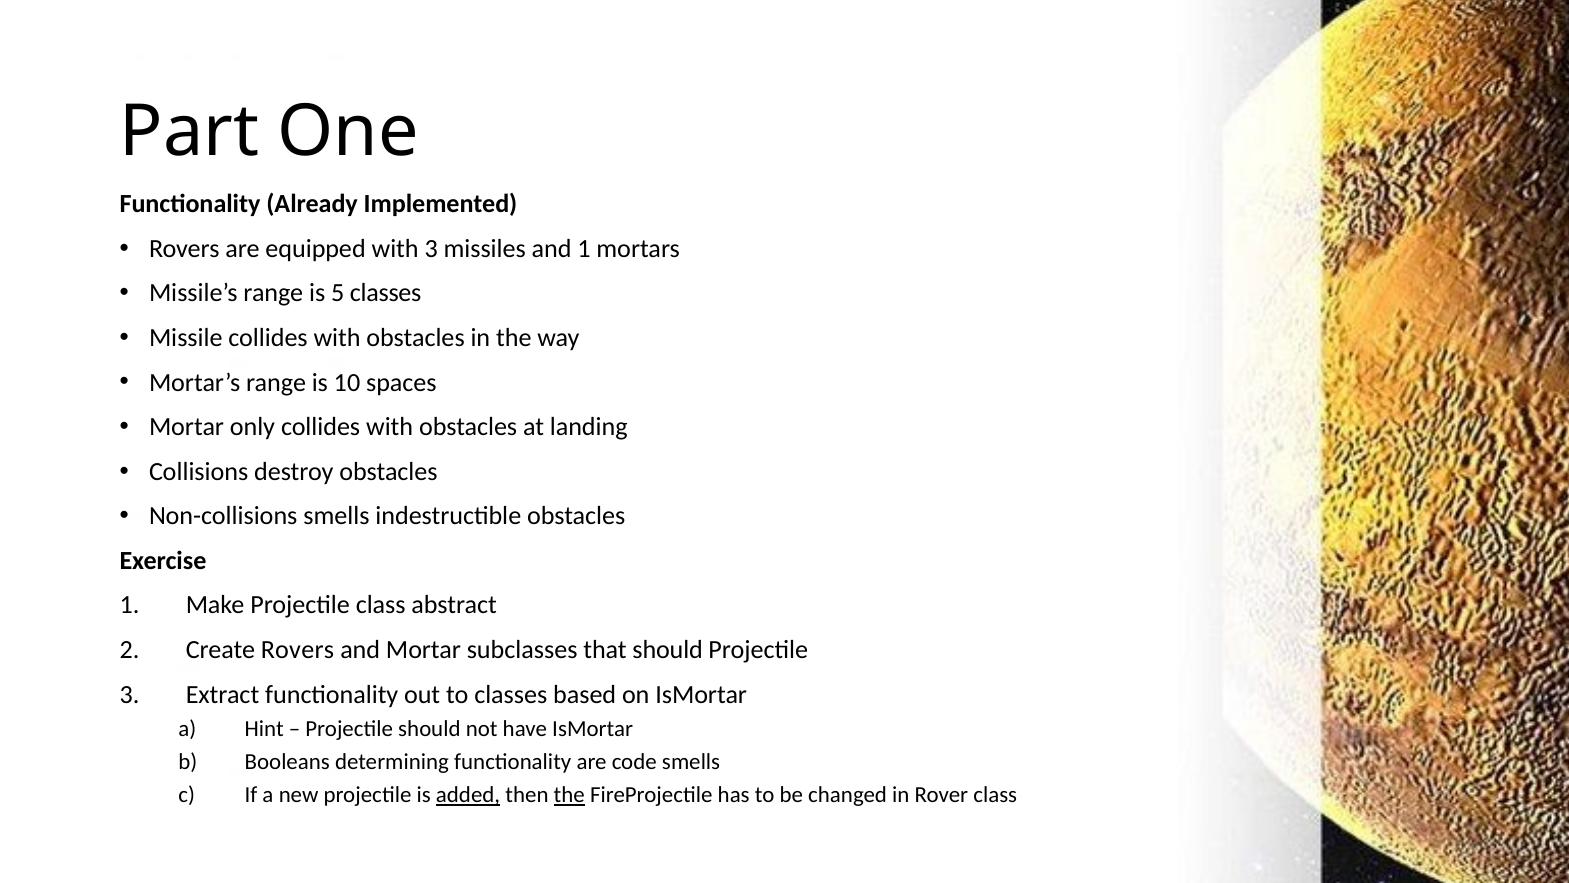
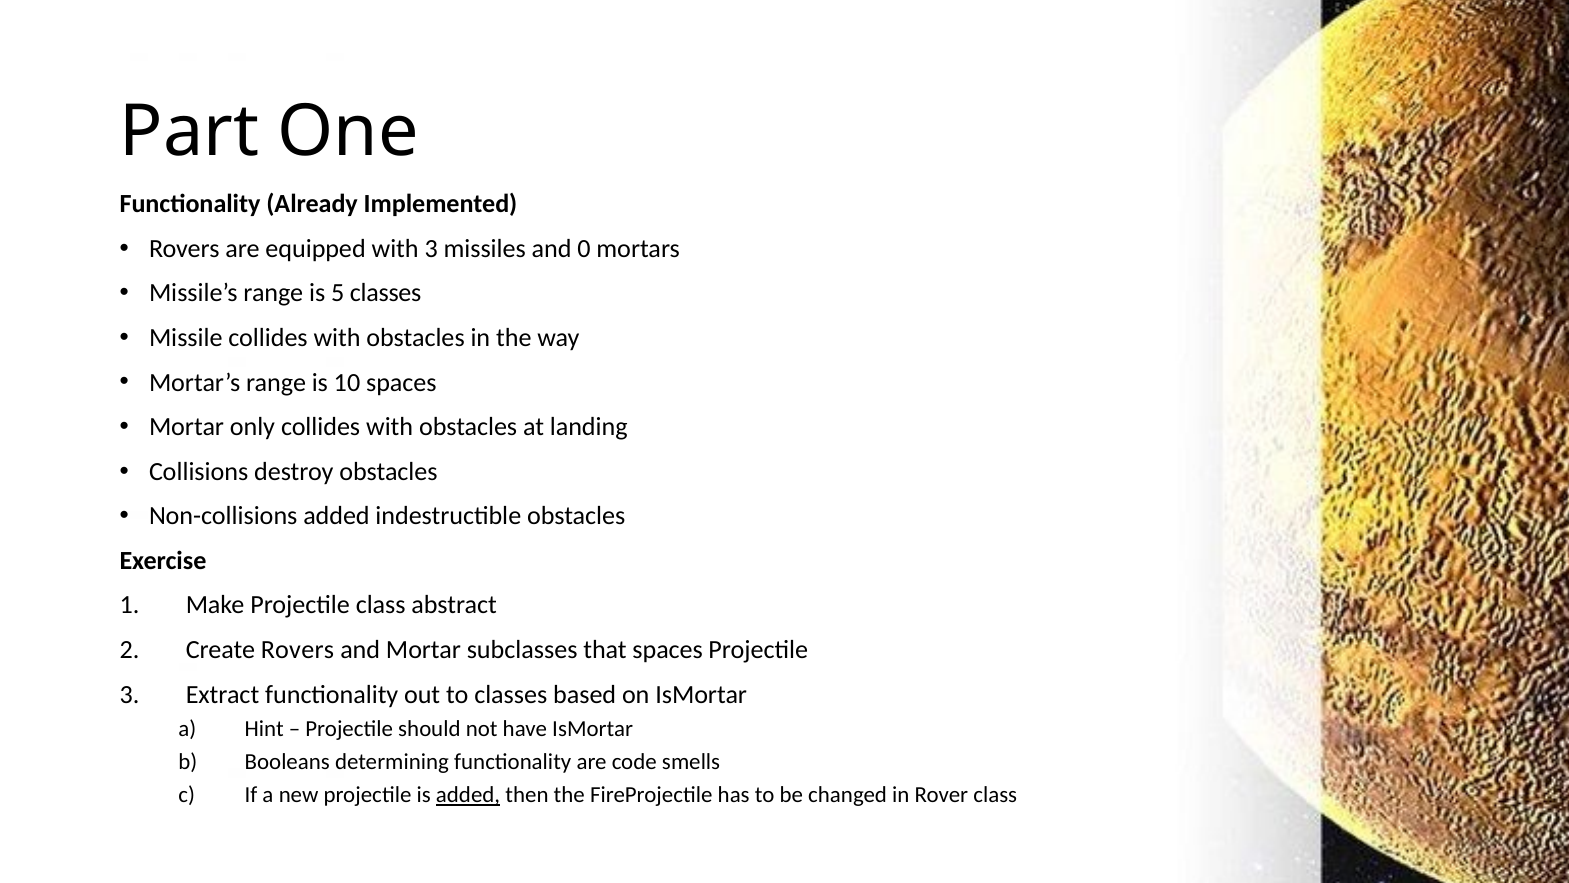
and 1: 1 -> 0
Non-collisions smells: smells -> added
that should: should -> spaces
the at (569, 795) underline: present -> none
